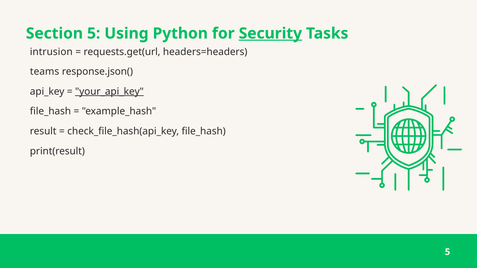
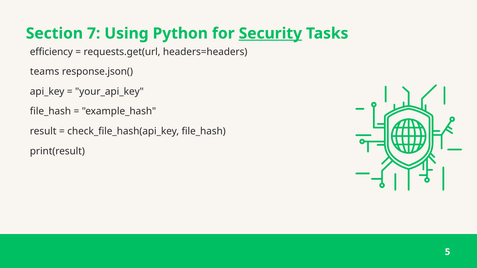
Section 5: 5 -> 7
intrusion: intrusion -> efficiency
your_api_key underline: present -> none
